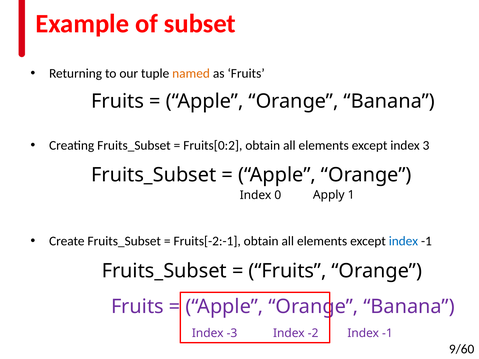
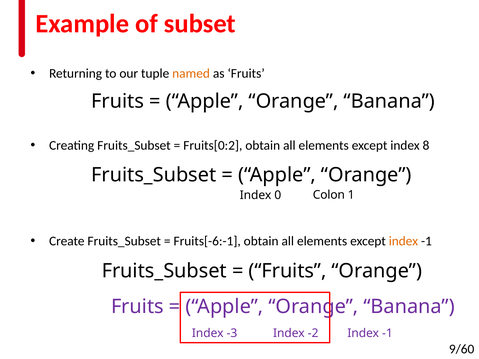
3: 3 -> 8
Apply: Apply -> Colon
Fruits[-2:-1: Fruits[-2:-1 -> Fruits[-6:-1
index at (403, 241) colour: blue -> orange
